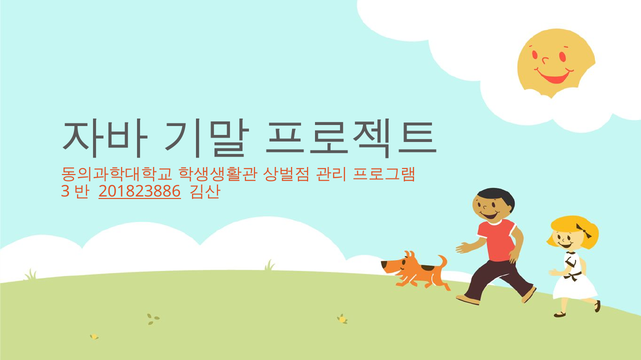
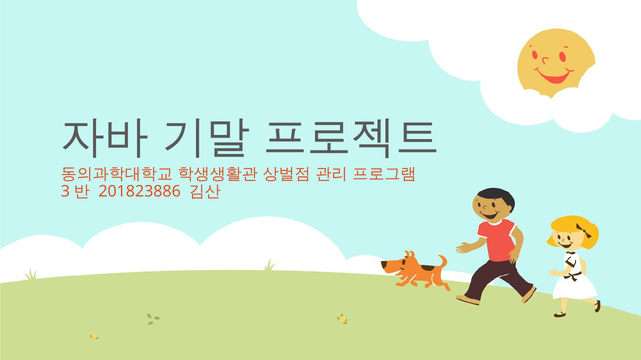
201823886 underline: present -> none
